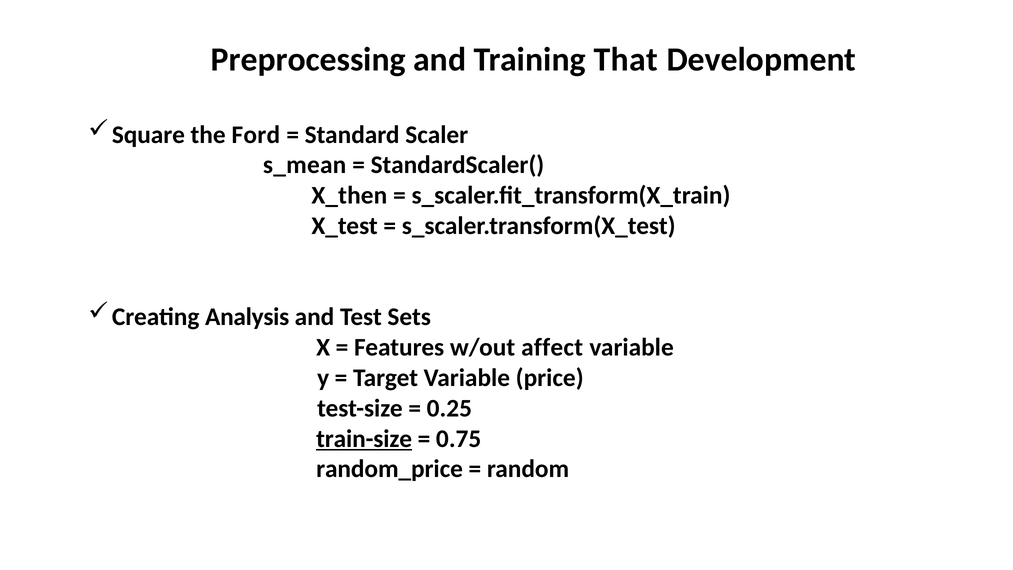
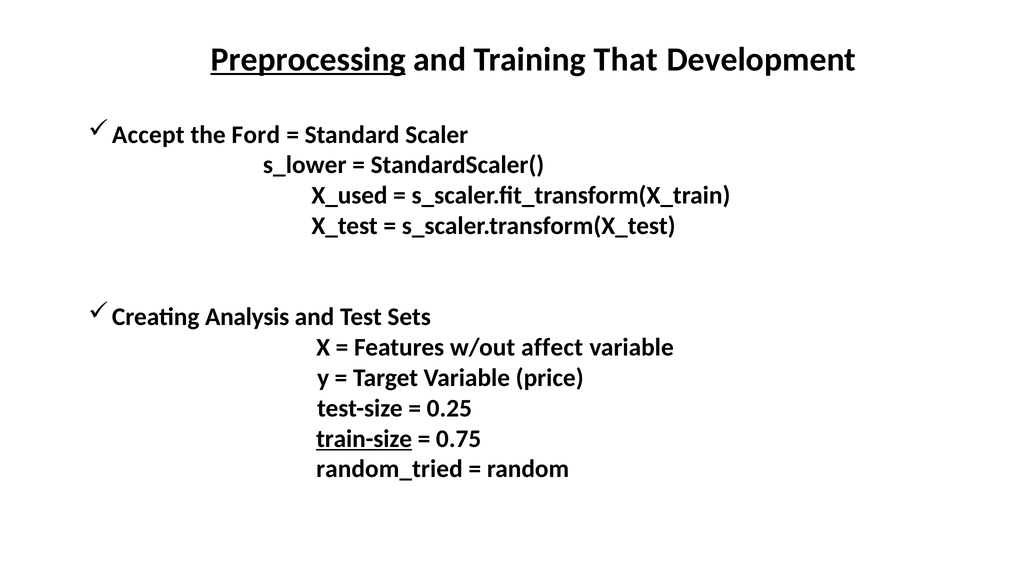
Preprocessing underline: none -> present
Square: Square -> Accept
s_mean: s_mean -> s_lower
X_then: X_then -> X_used
random_price: random_price -> random_tried
